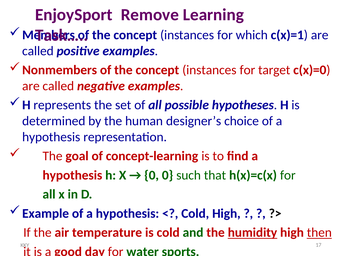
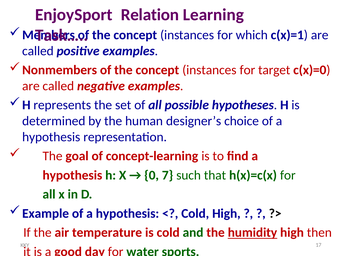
Remove: Remove -> Relation
0 0: 0 -> 7
then underline: present -> none
